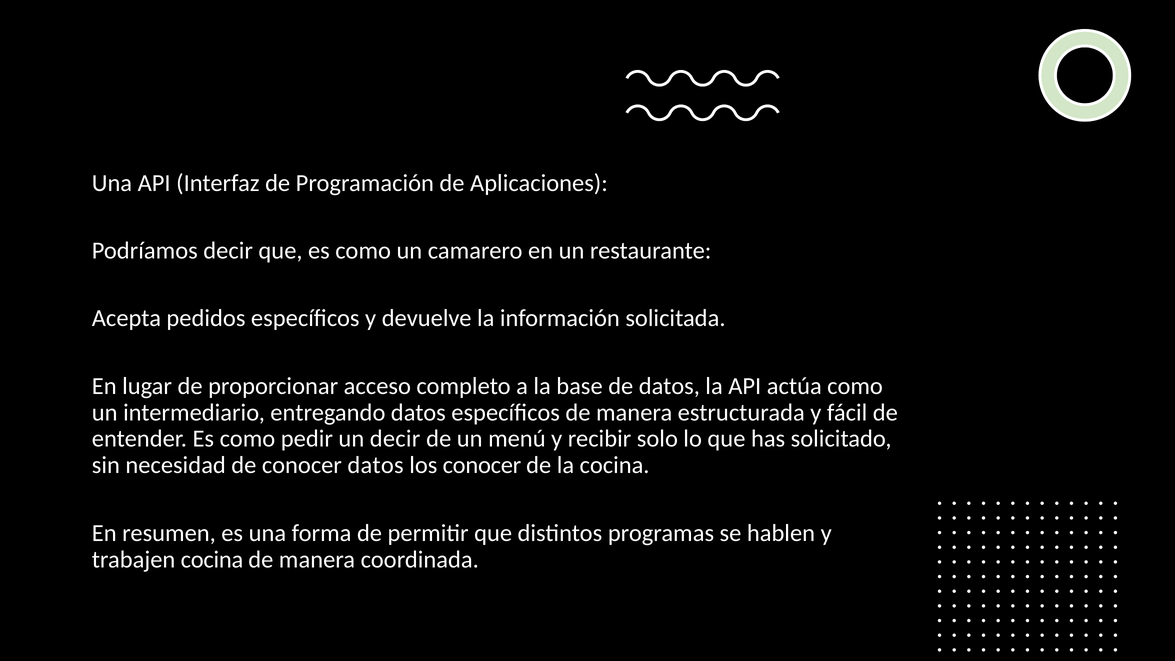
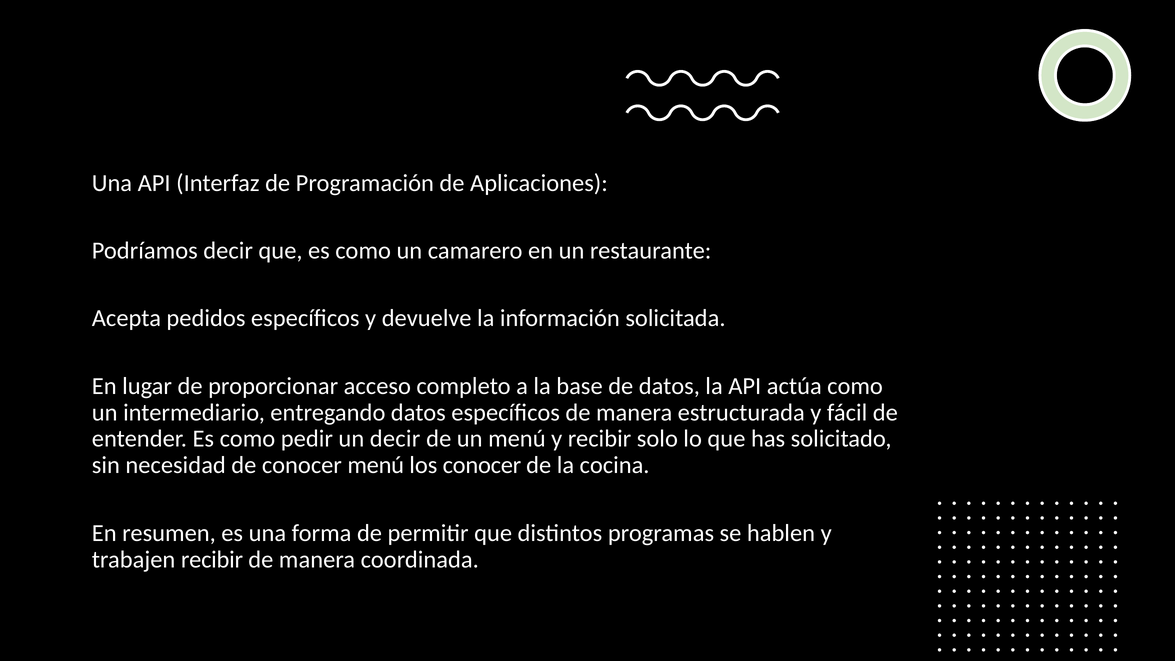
conocer datos: datos -> menú
trabajen cocina: cocina -> recibir
